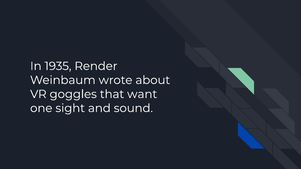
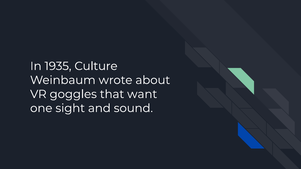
Render: Render -> Culture
